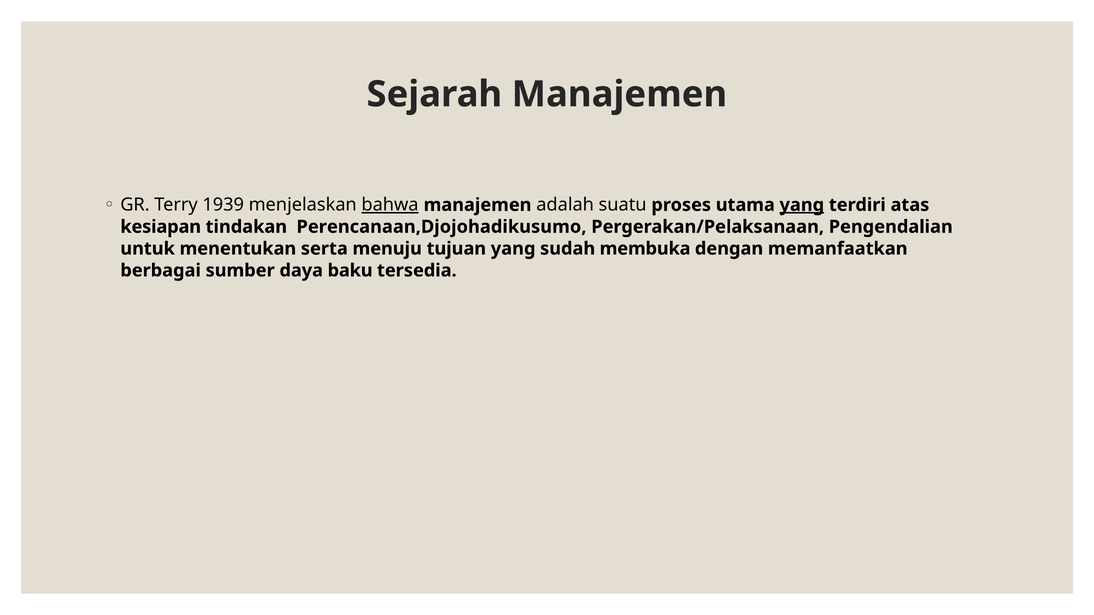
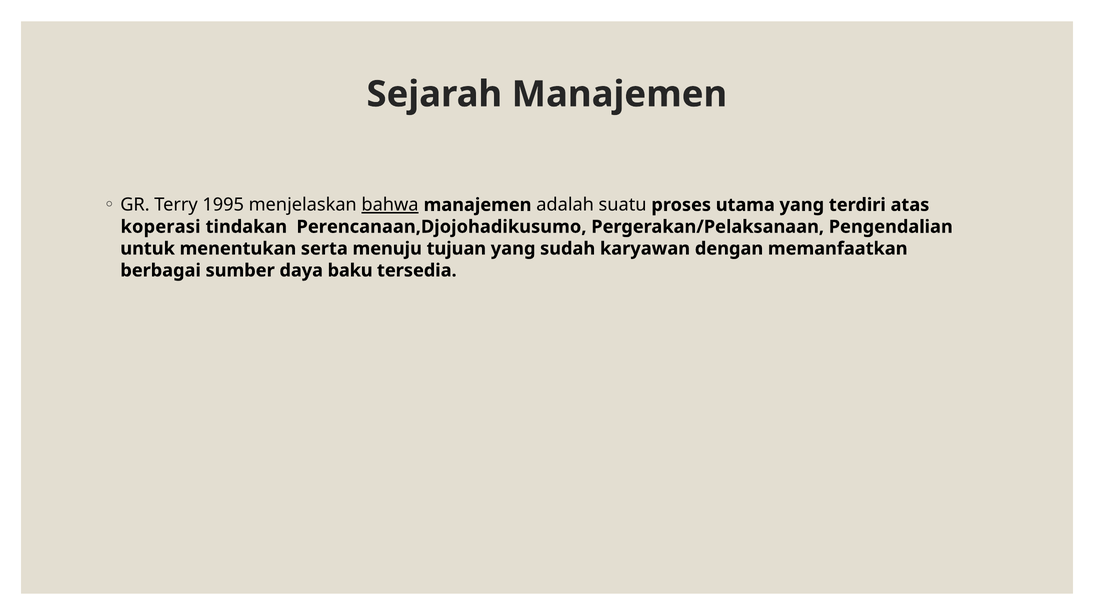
1939: 1939 -> 1995
yang at (802, 205) underline: present -> none
kesiapan: kesiapan -> koperasi
membuka: membuka -> karyawan
